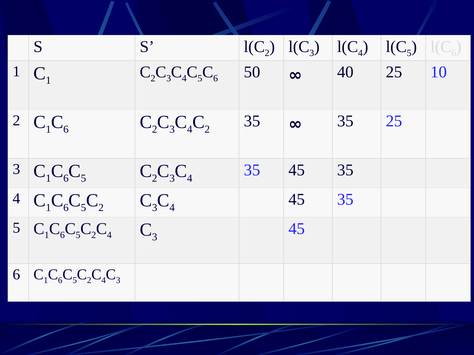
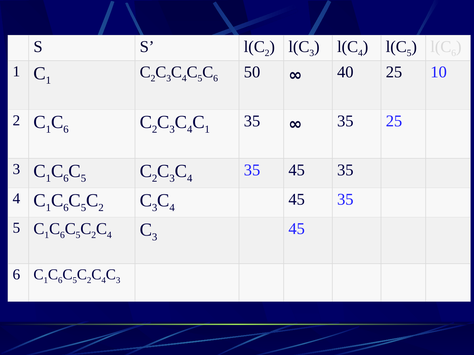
2 at (207, 130): 2 -> 1
